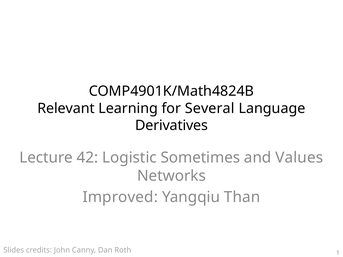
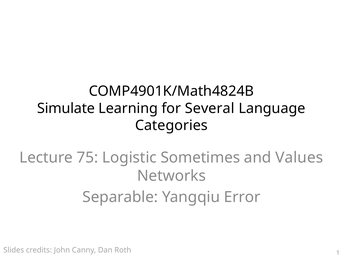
Relevant: Relevant -> Simulate
Derivatives: Derivatives -> Categories
42: 42 -> 75
Improved: Improved -> Separable
Than: Than -> Error
